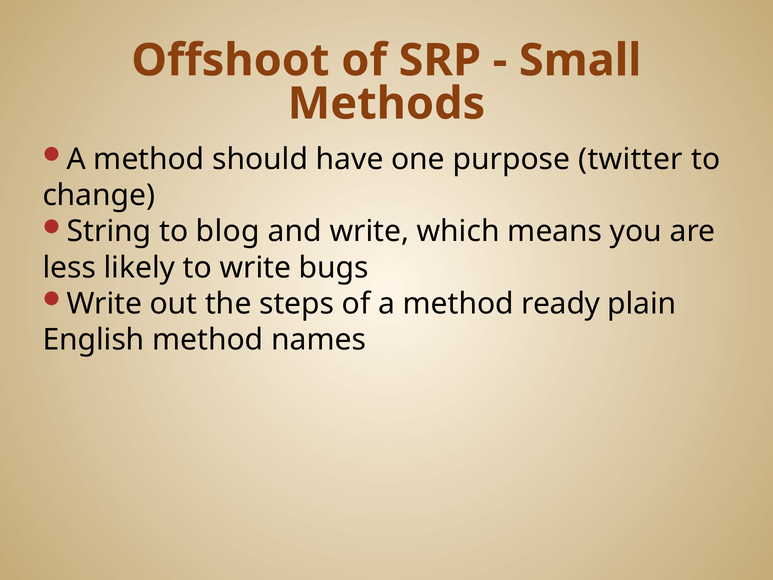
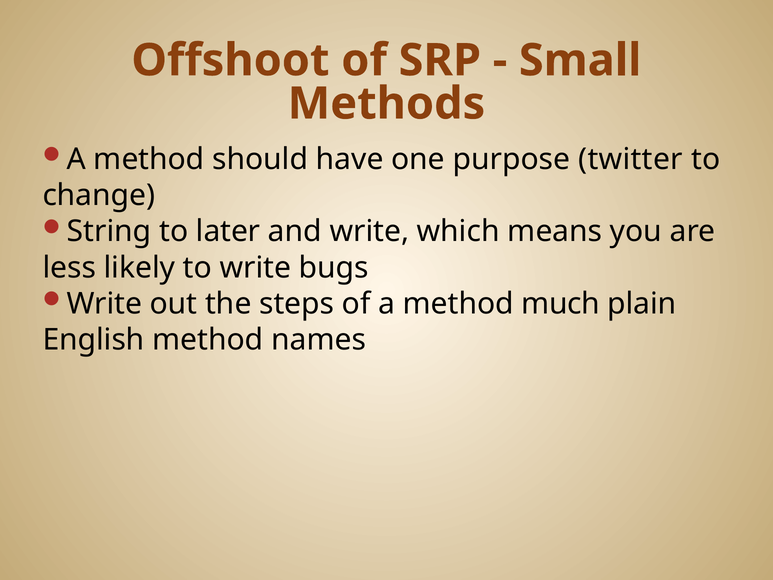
blog: blog -> later
ready: ready -> much
